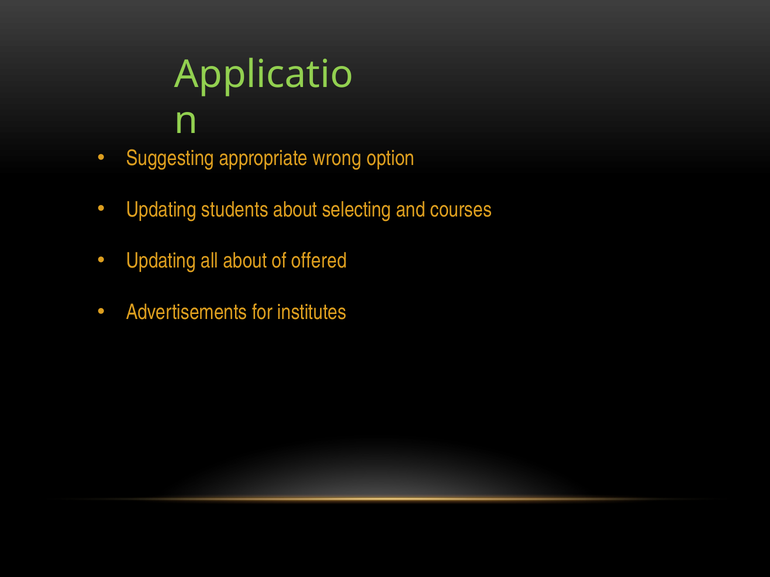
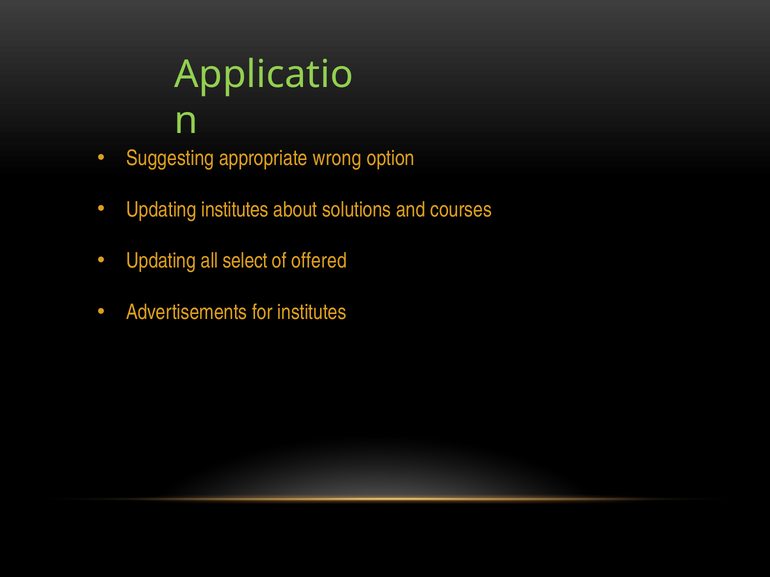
Updating students: students -> institutes
selecting: selecting -> solutions
all about: about -> select
